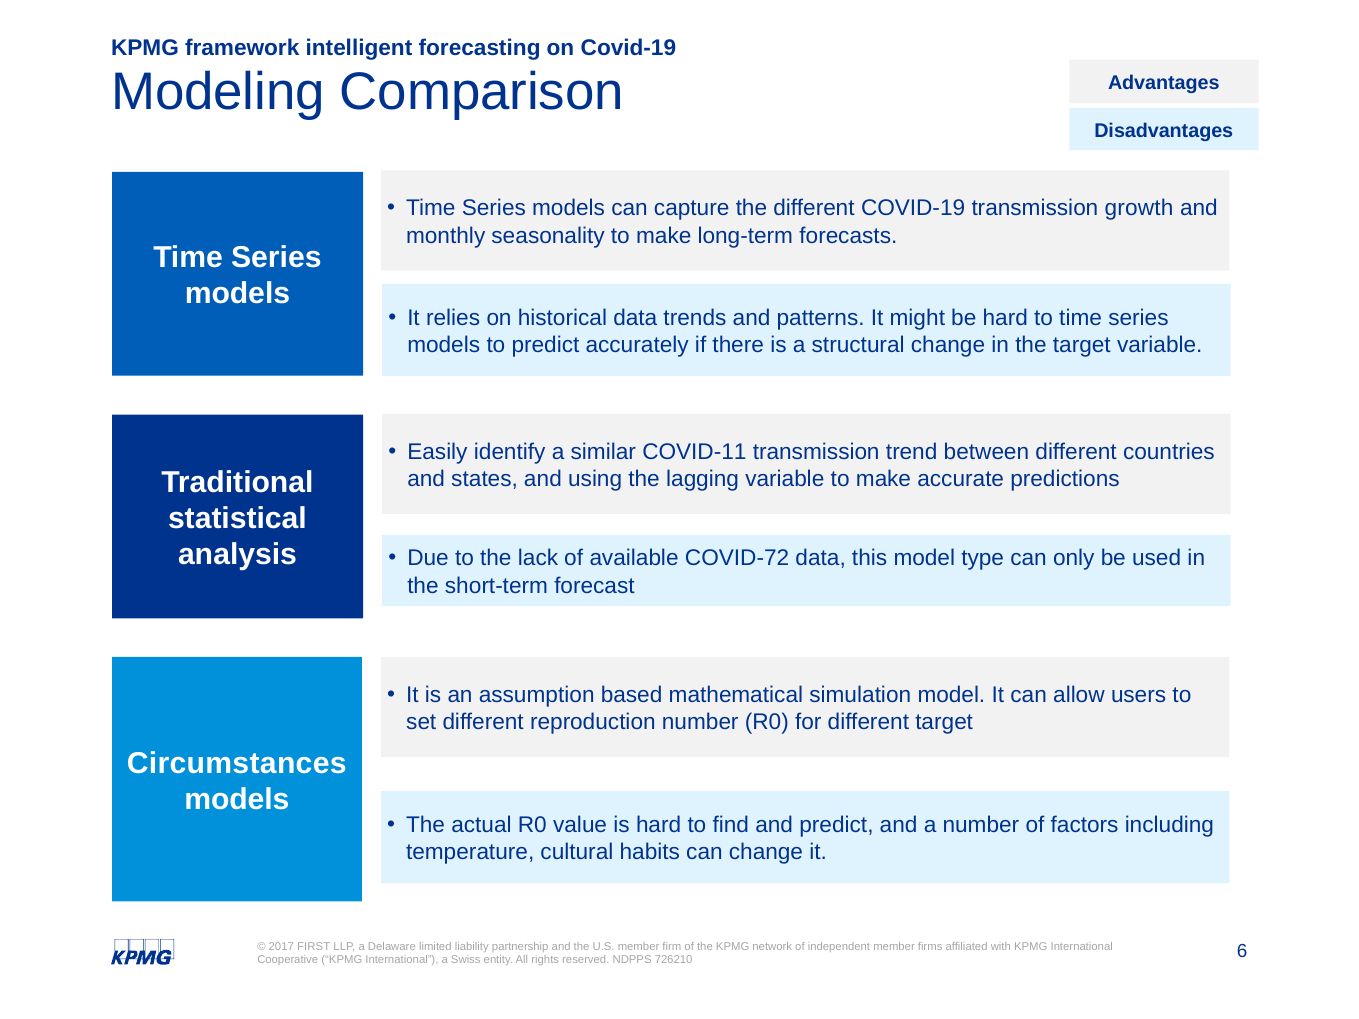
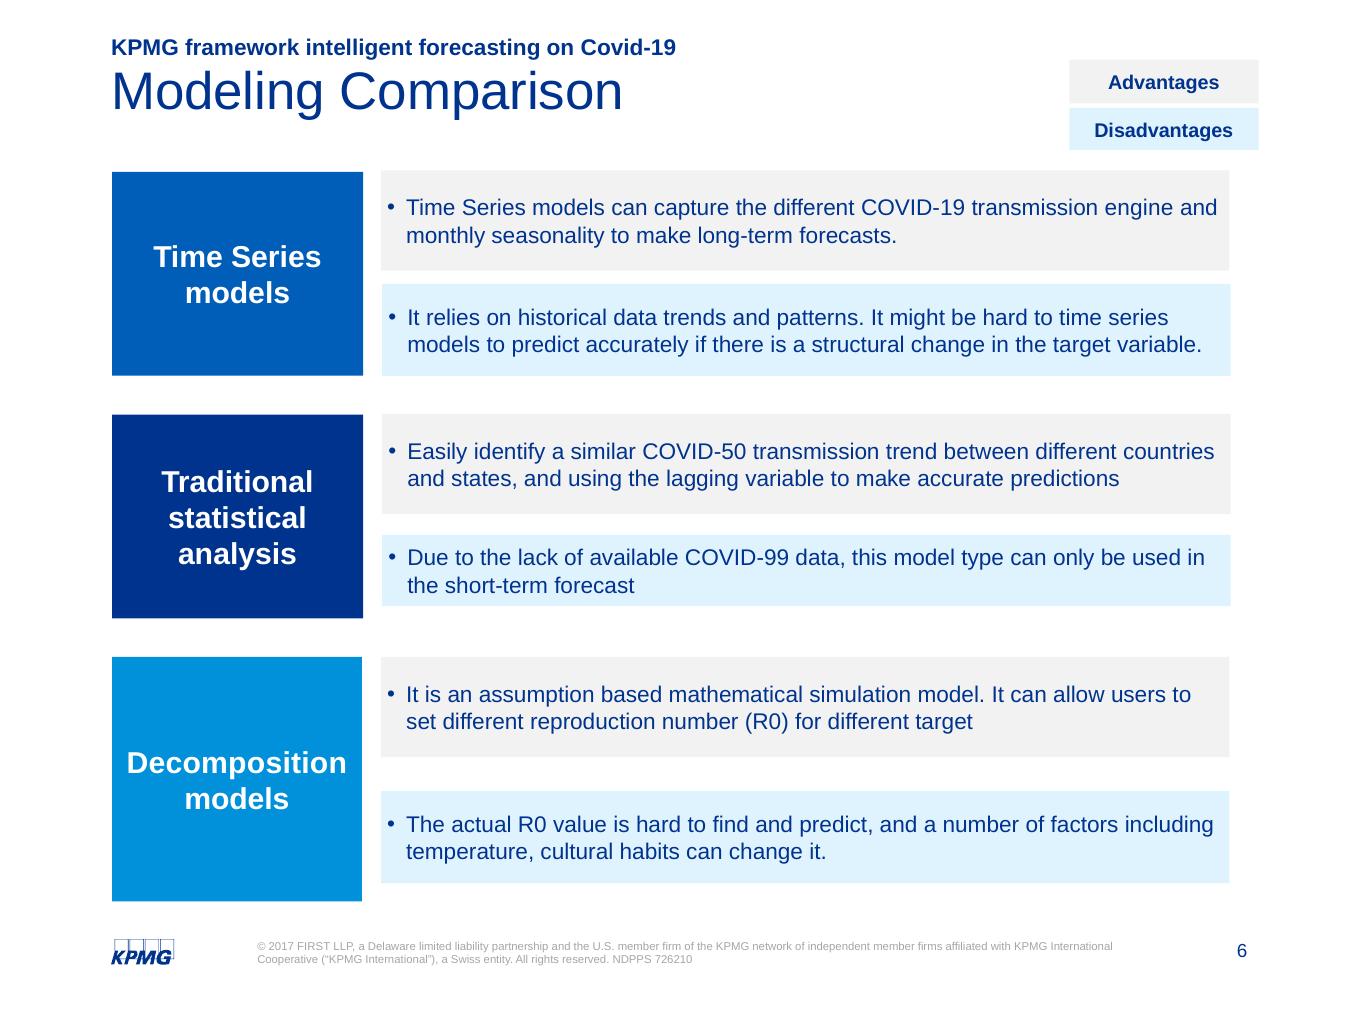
growth: growth -> engine
COVID-11: COVID-11 -> COVID-50
COVID-72: COVID-72 -> COVID-99
Circumstances: Circumstances -> Decomposition
